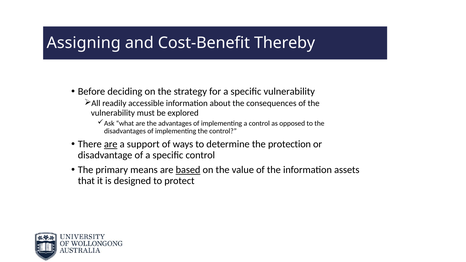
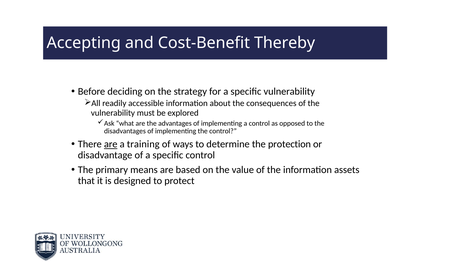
Assigning: Assigning -> Accepting
support: support -> training
based underline: present -> none
